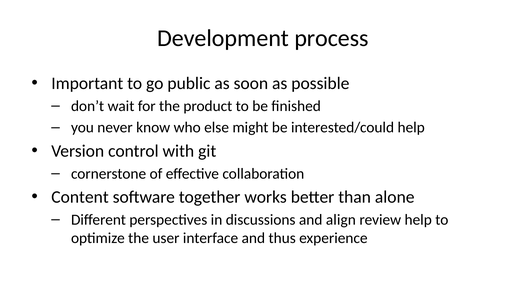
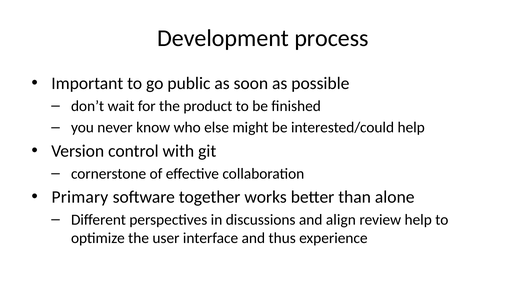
Content: Content -> Primary
